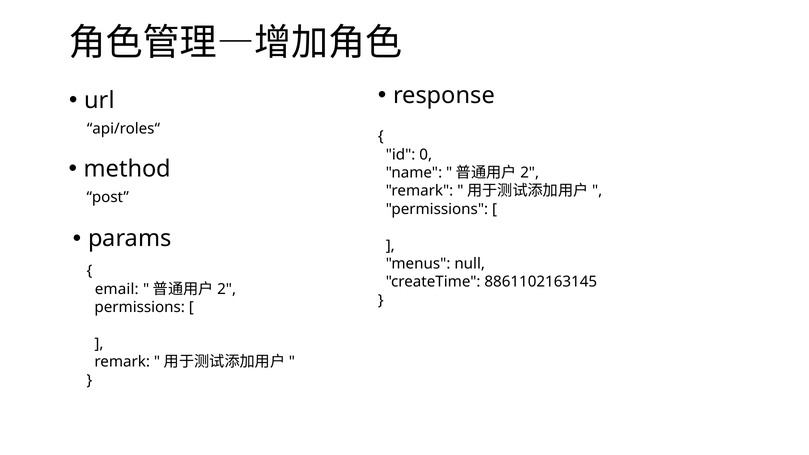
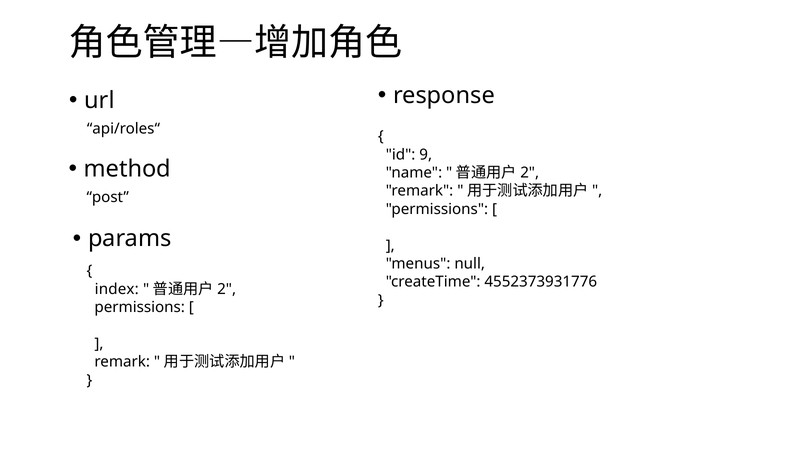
0: 0 -> 9
8861102163145: 8861102163145 -> 4552373931776
email: email -> index
